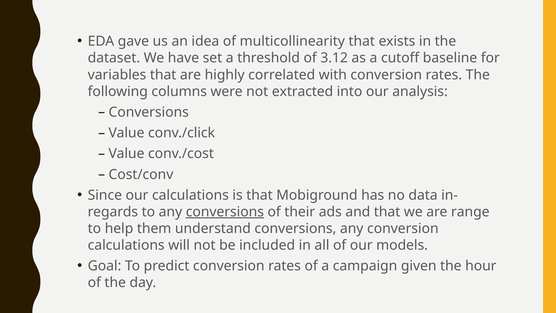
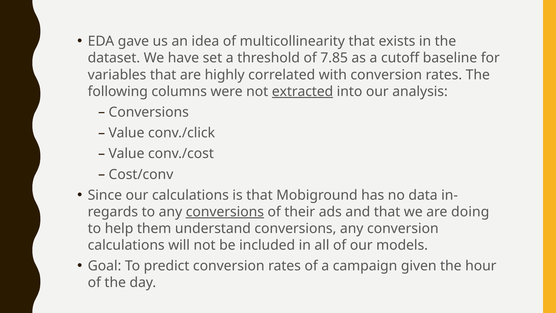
3.12: 3.12 -> 7.85
extracted underline: none -> present
range: range -> doing
